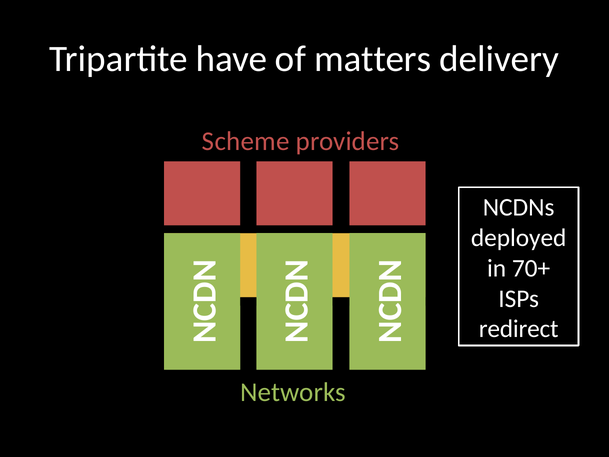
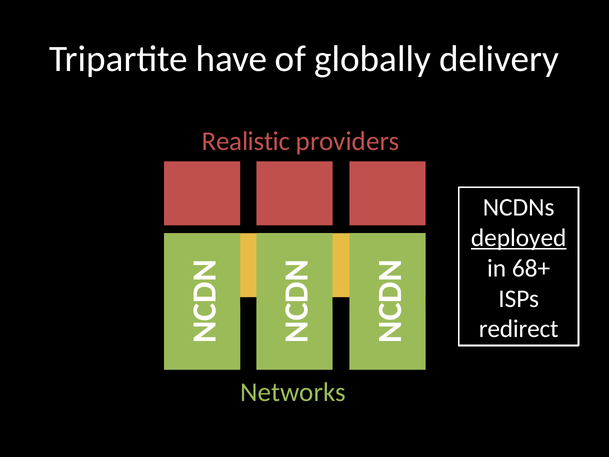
matters: matters -> globally
Scheme: Scheme -> Realistic
deployed underline: none -> present
70+: 70+ -> 68+
